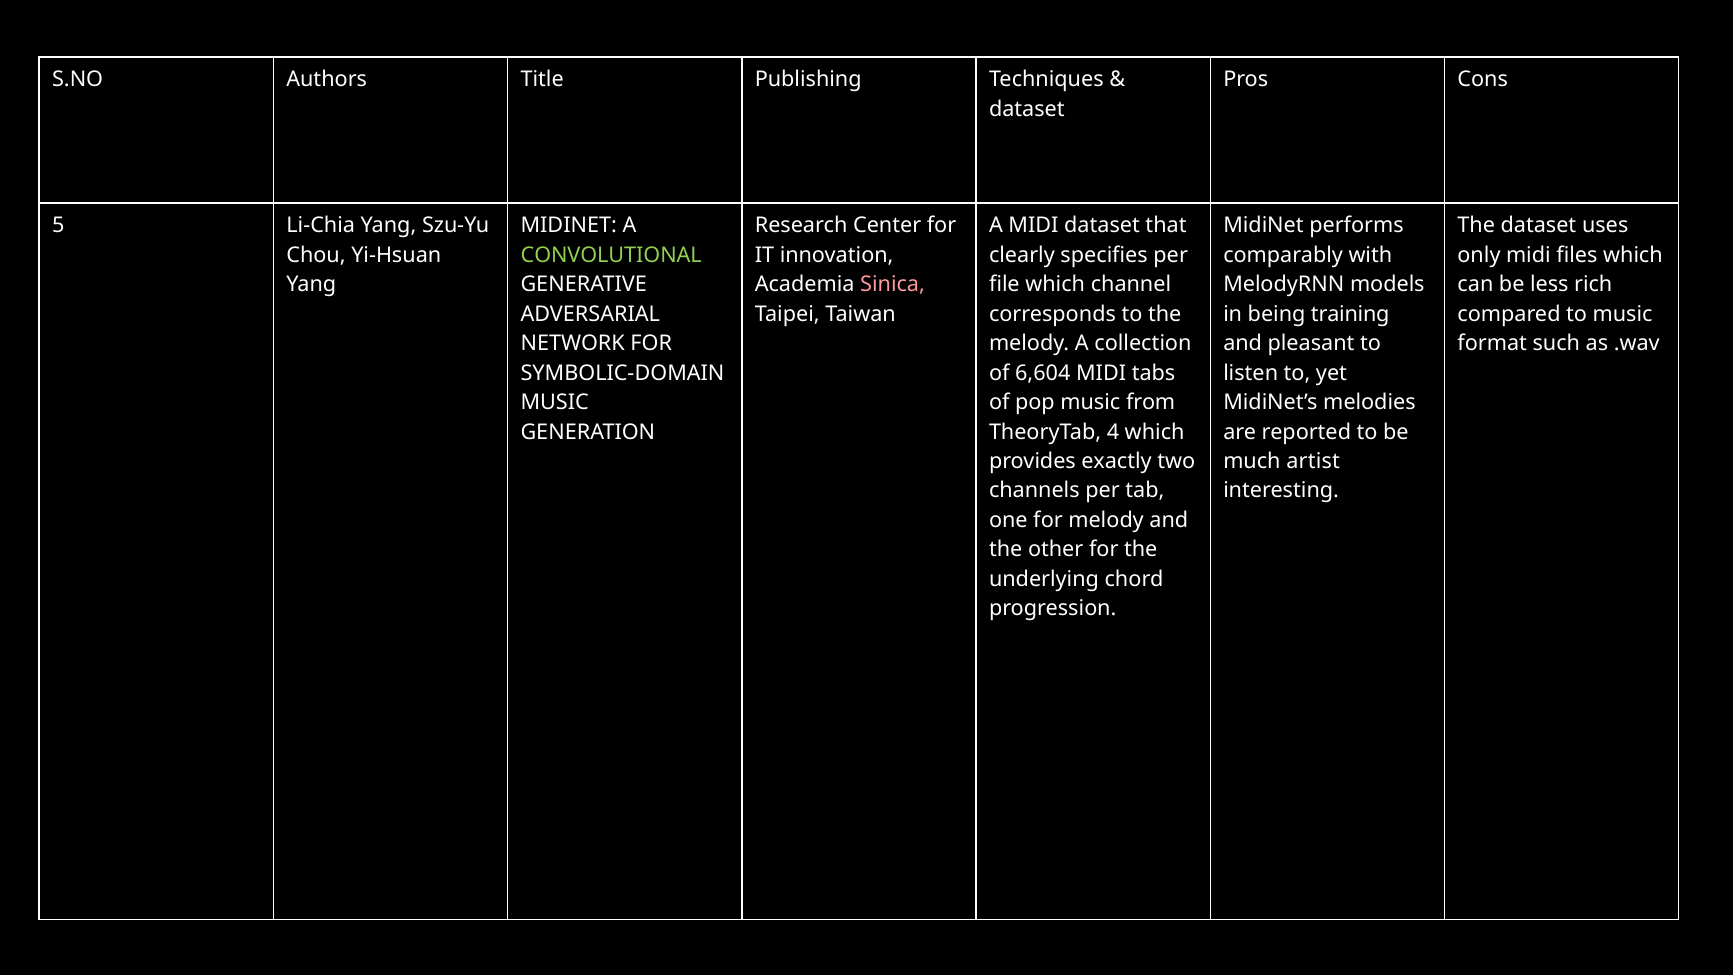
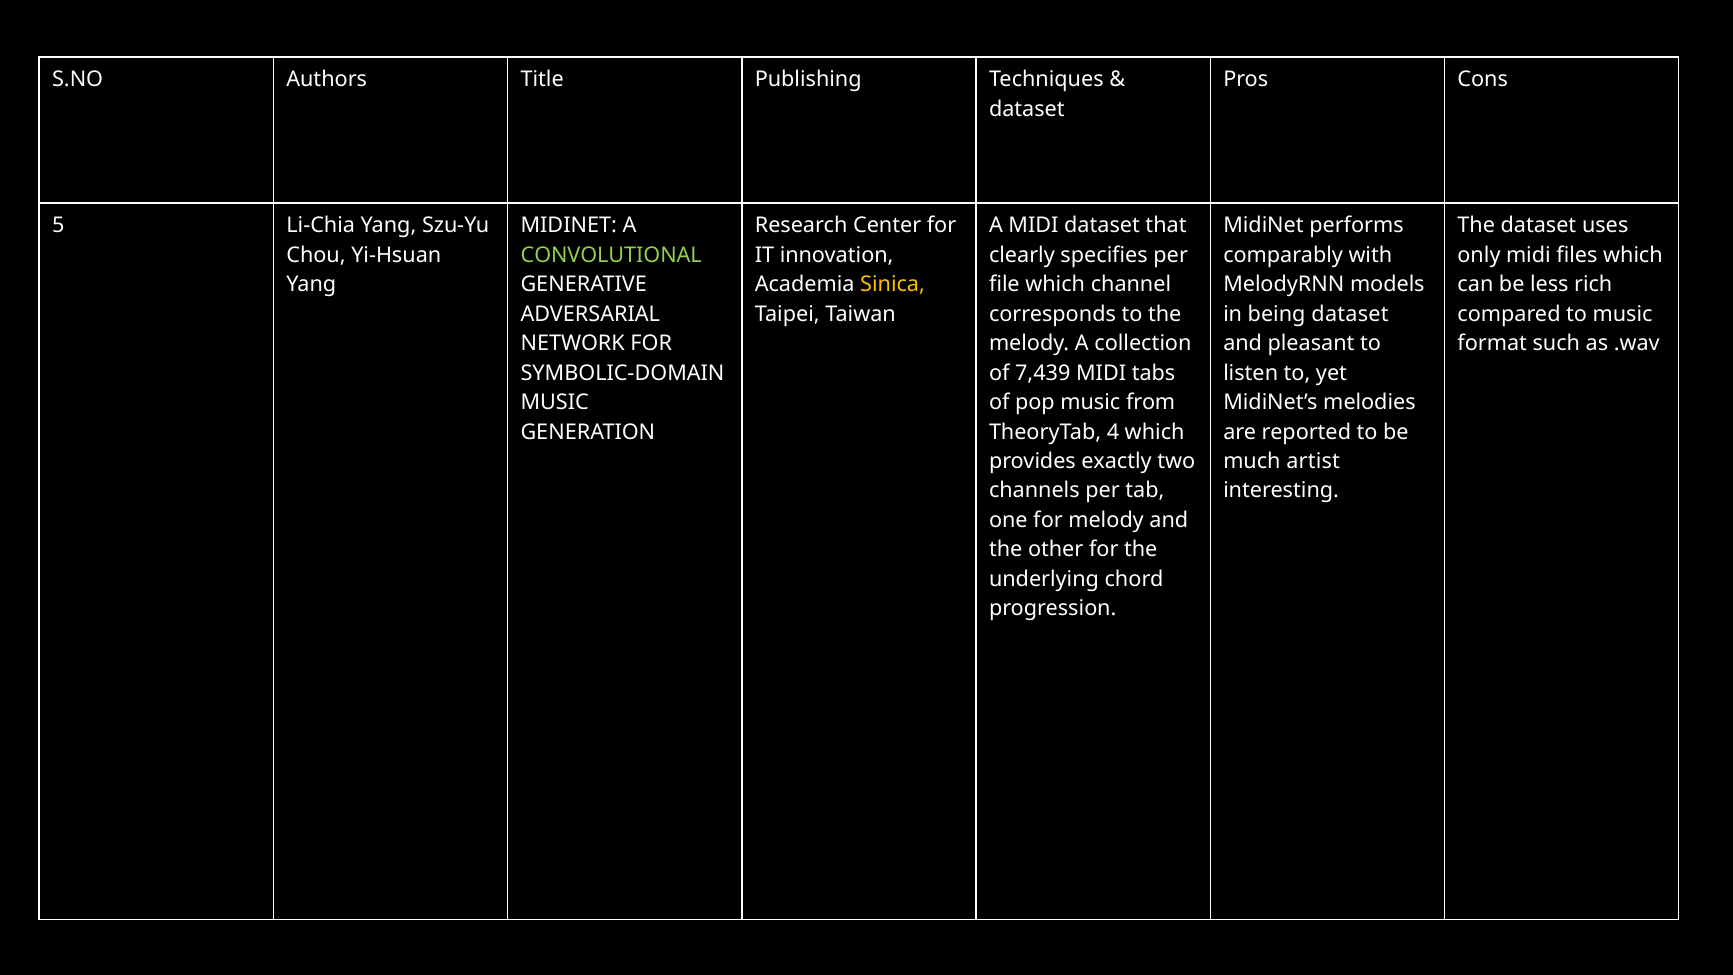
Sinica colour: pink -> yellow
being training: training -> dataset
6,604: 6,604 -> 7,439
